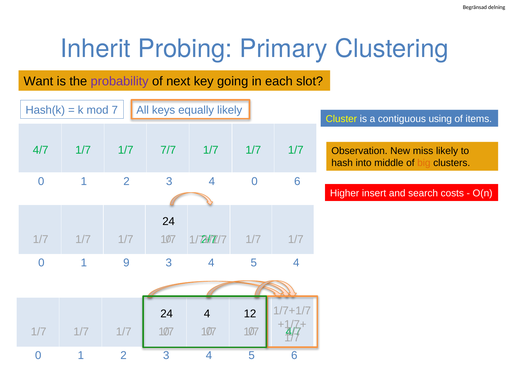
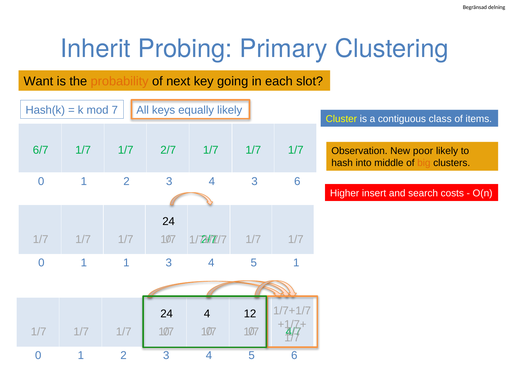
probability colour: purple -> orange
using: using -> class
4/7 at (41, 150): 4/7 -> 6/7
1/7 7/7: 7/7 -> 2/7
miss: miss -> poor
4 0: 0 -> 3
1 9: 9 -> 1
5 4: 4 -> 1
